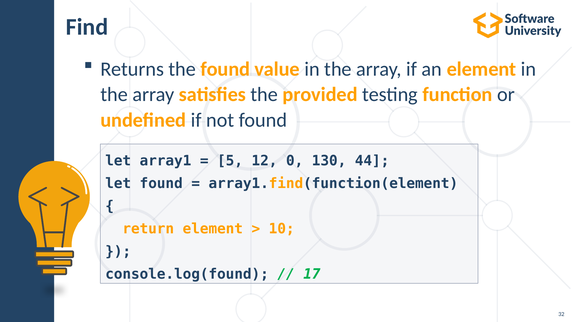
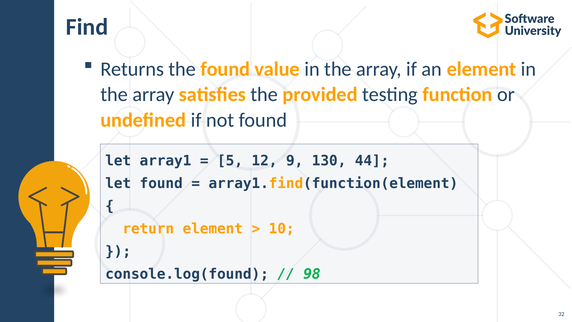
0: 0 -> 9
17: 17 -> 98
